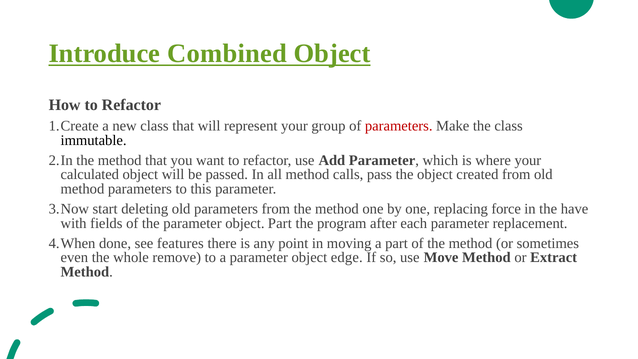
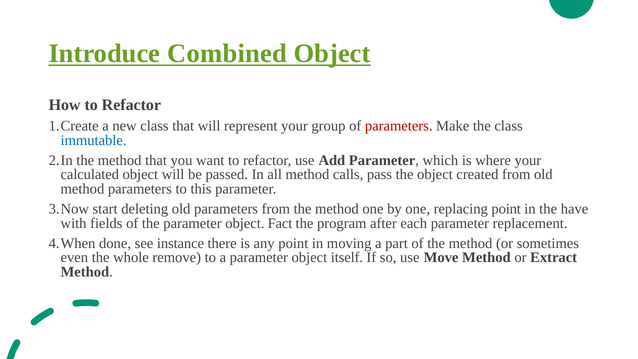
immutable colour: black -> blue
replacing force: force -> point
object Part: Part -> Fact
features: features -> instance
edge: edge -> itself
